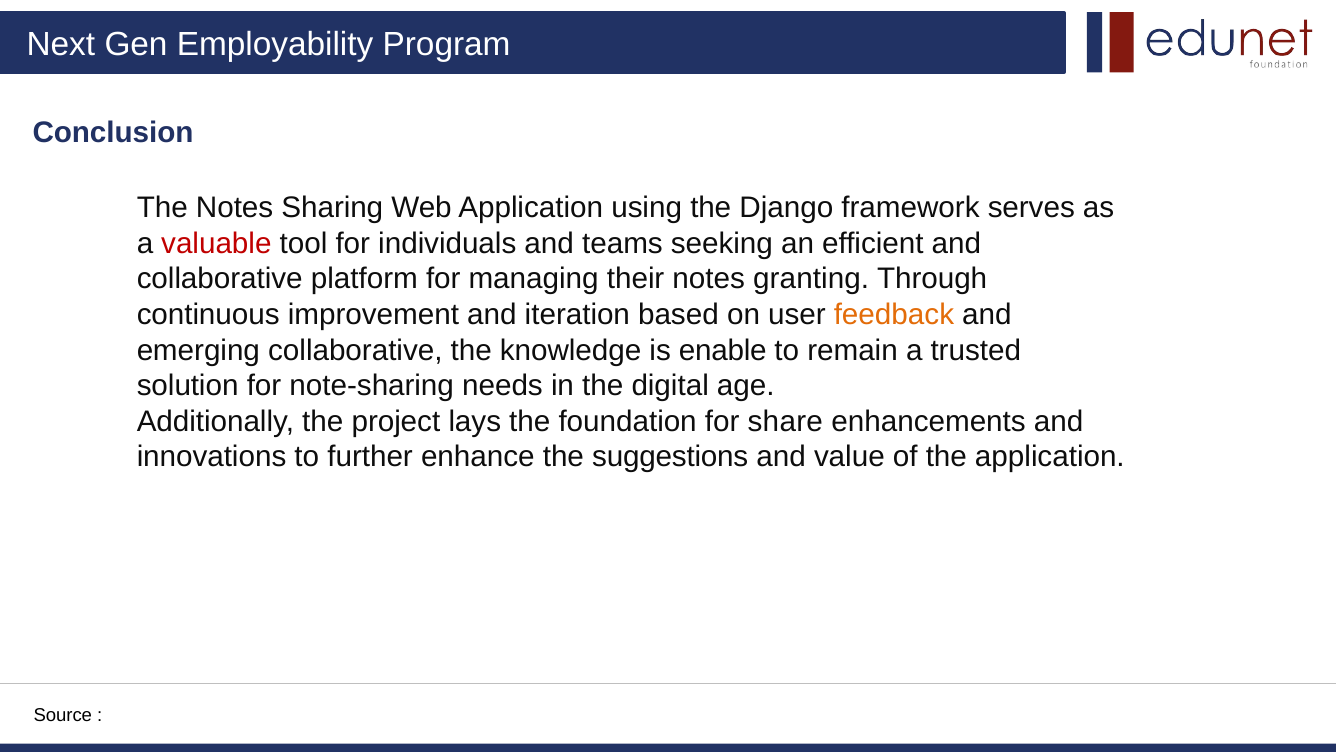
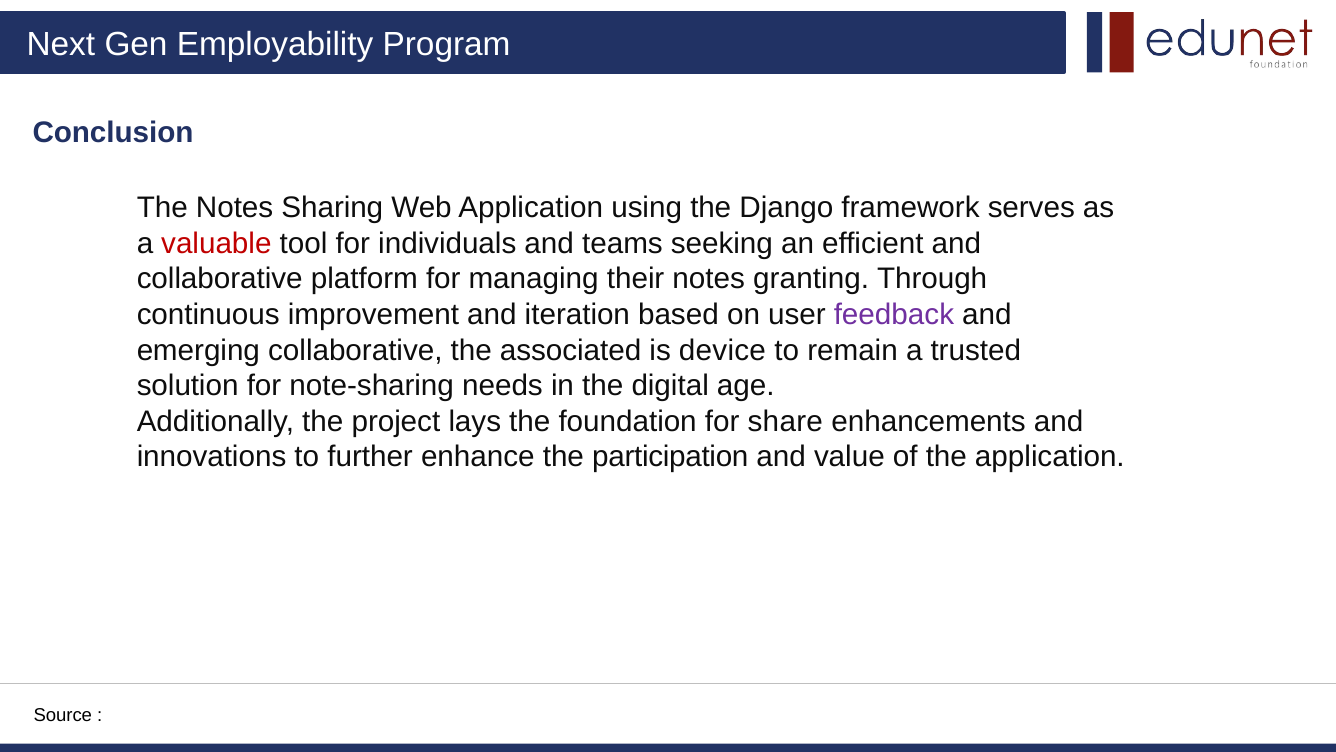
feedback colour: orange -> purple
knowledge: knowledge -> associated
enable: enable -> device
suggestions: suggestions -> participation
